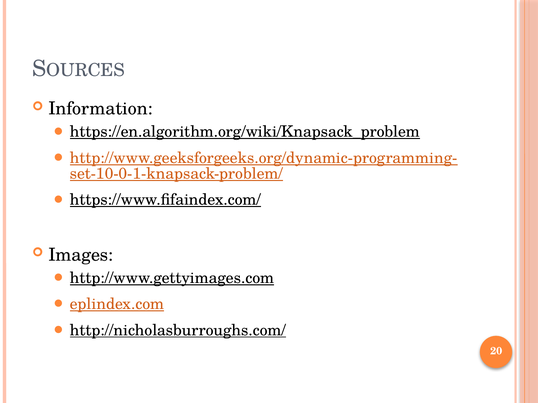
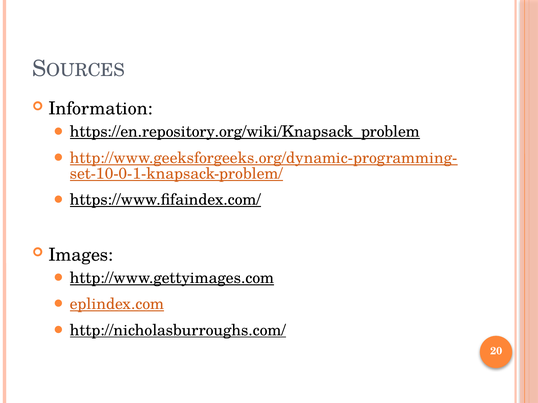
https://en.algorithm.org/wiki/Knapsack_problem: https://en.algorithm.org/wiki/Knapsack_problem -> https://en.repository.org/wiki/Knapsack_problem
